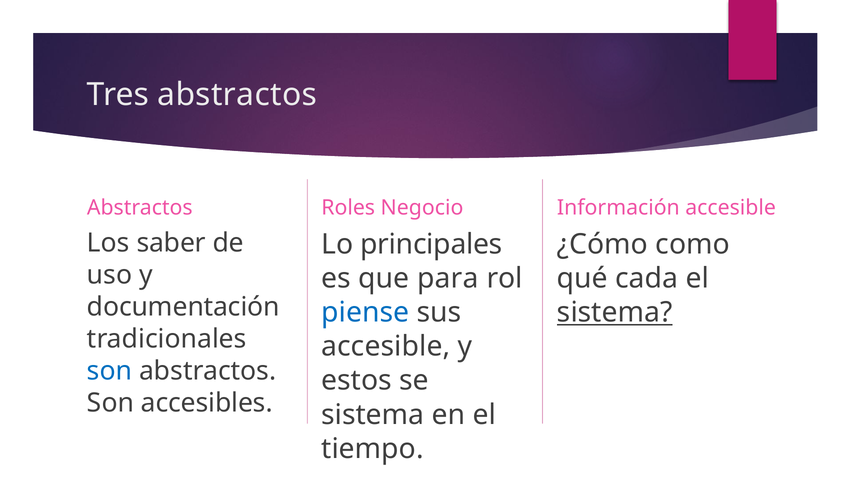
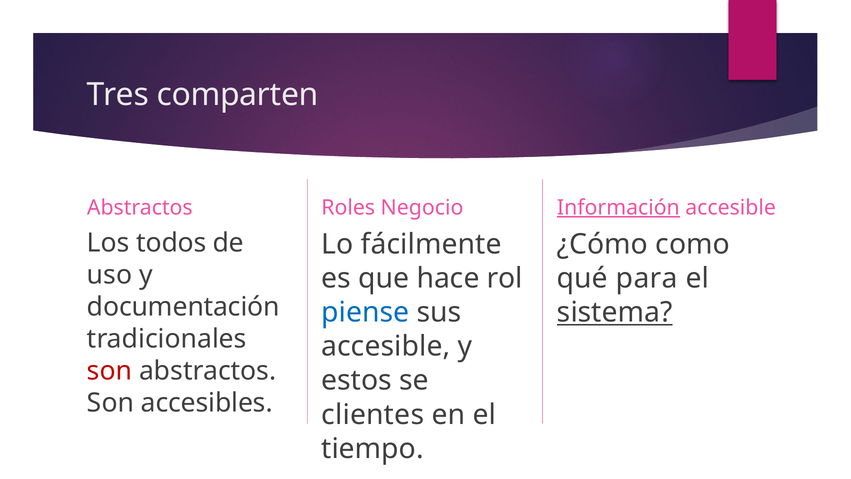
Tres abstractos: abstractos -> comparten
Información underline: none -> present
saber: saber -> todos
principales: principales -> fácilmente
para: para -> hace
cada: cada -> para
son at (110, 371) colour: blue -> red
sistema at (373, 414): sistema -> clientes
